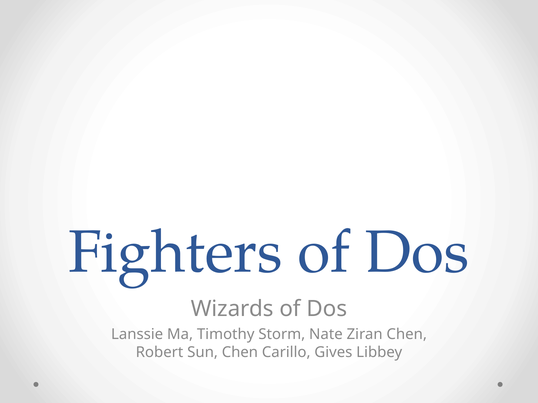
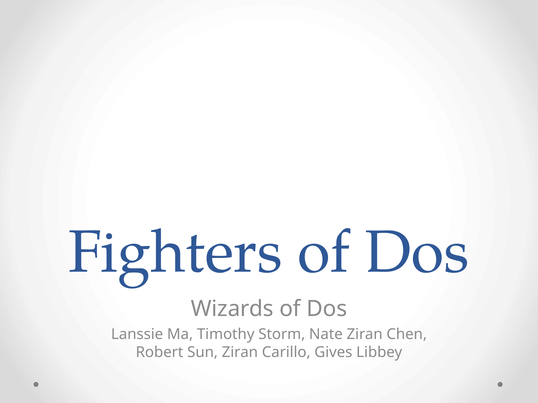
Sun Chen: Chen -> Ziran
